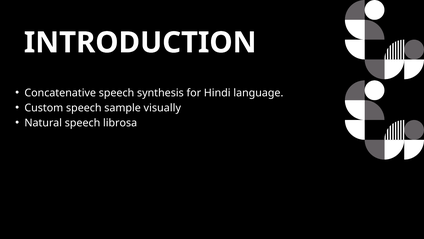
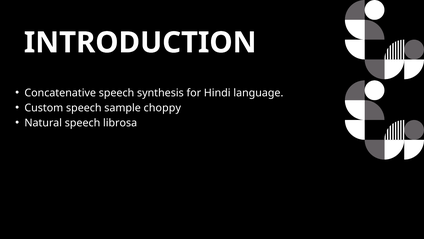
visually: visually -> choppy
